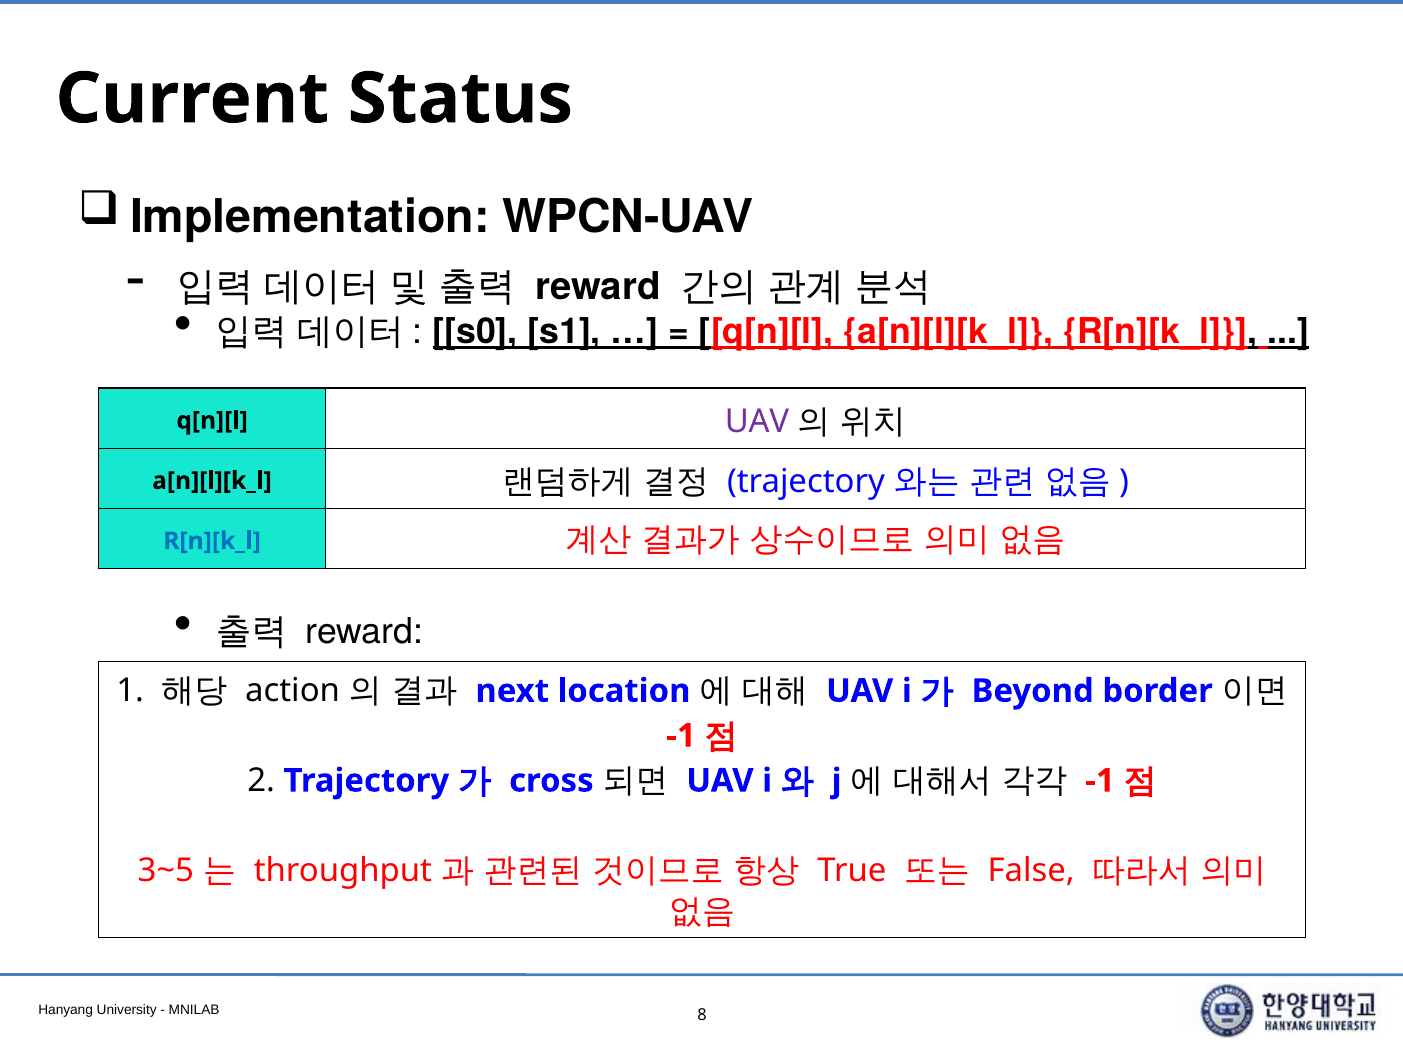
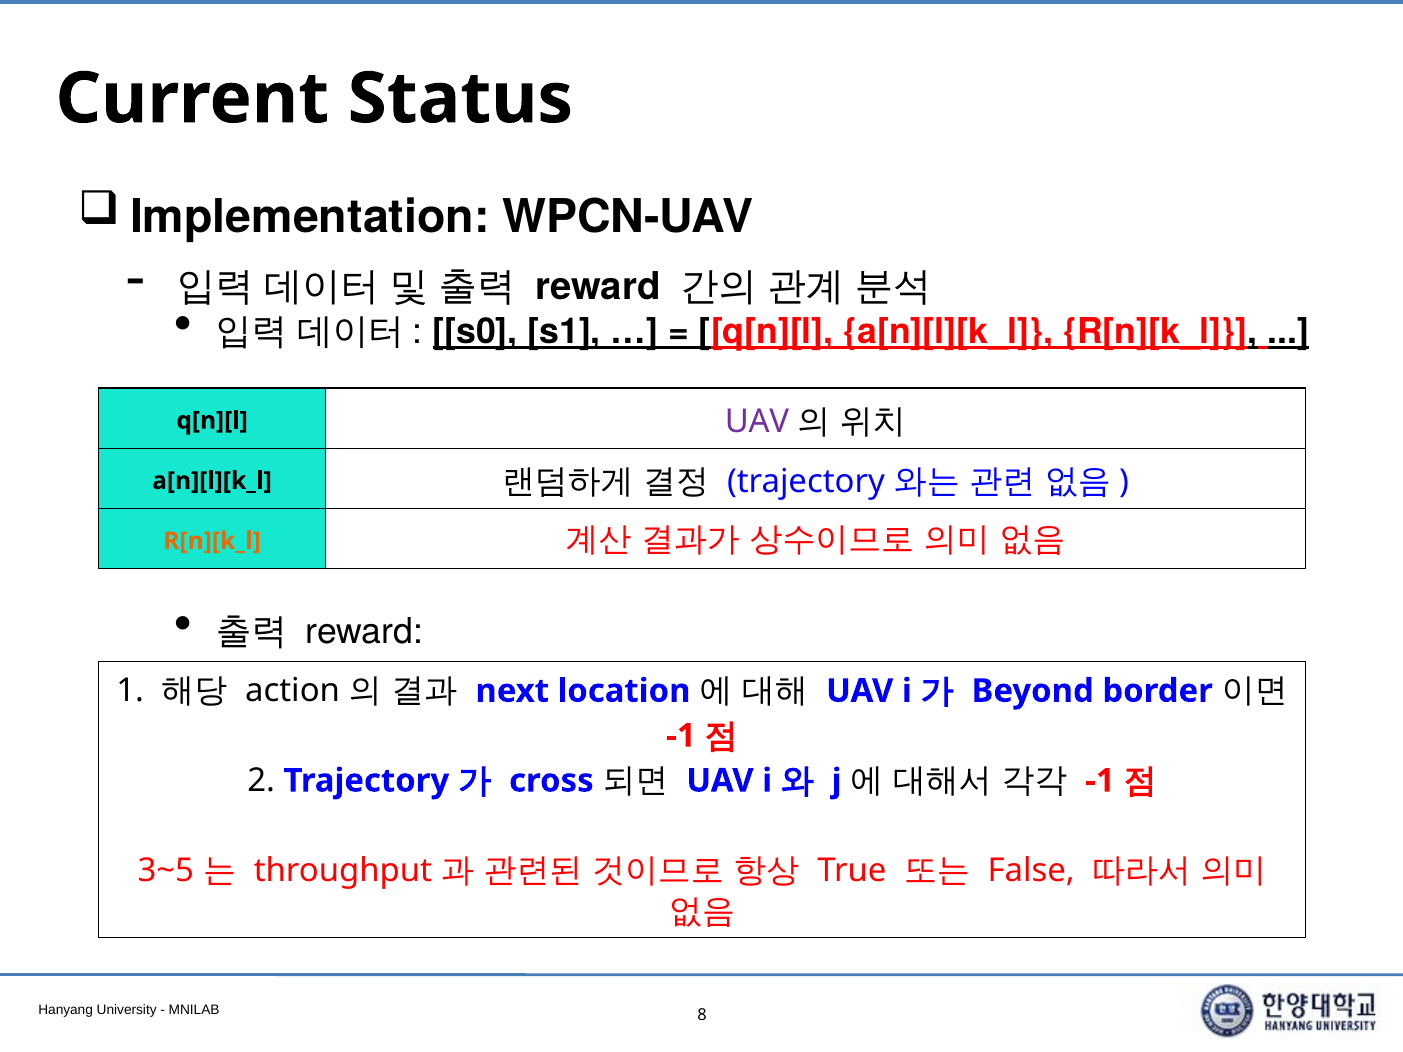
R[n][k_l at (212, 541) colour: blue -> orange
